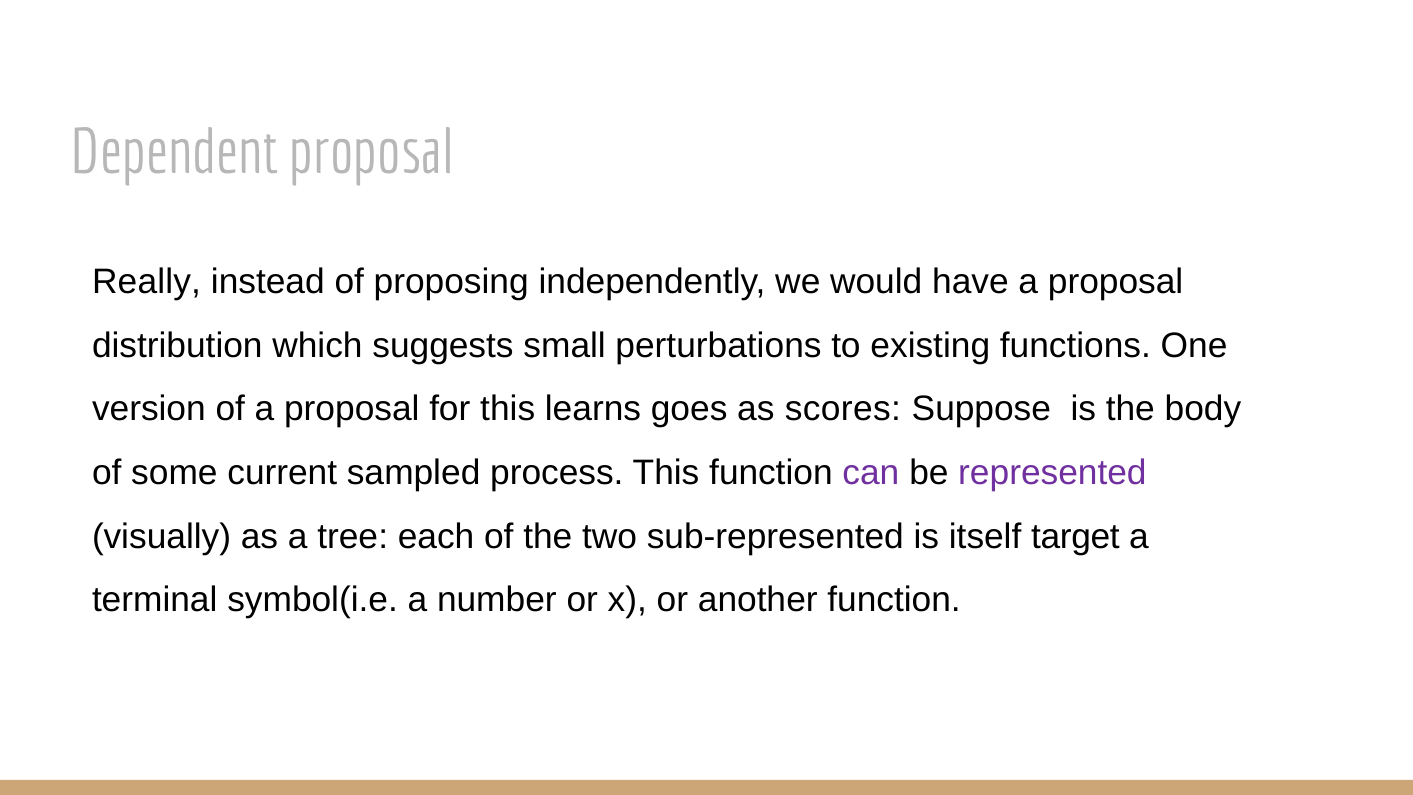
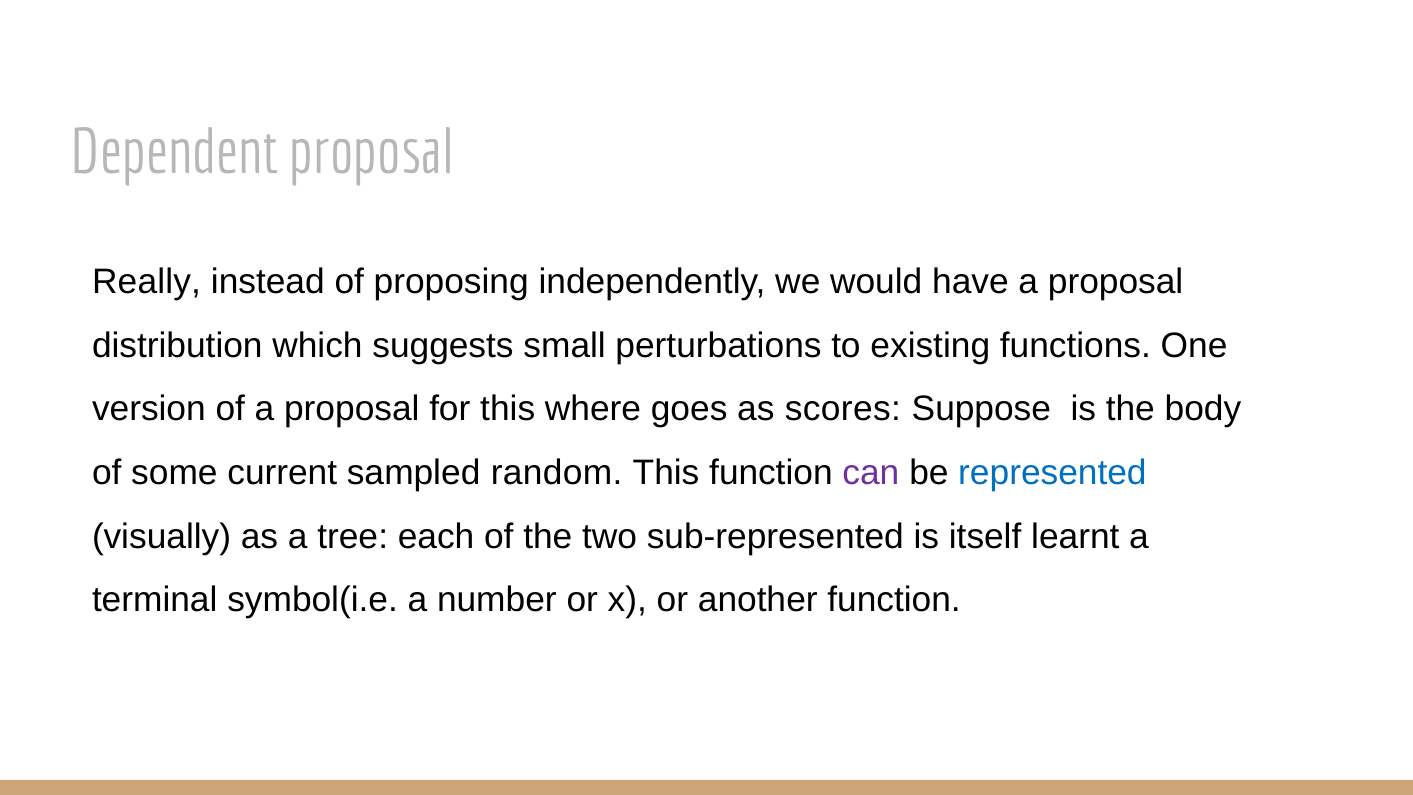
learns: learns -> where
process: process -> random
represented colour: purple -> blue
target: target -> learnt
